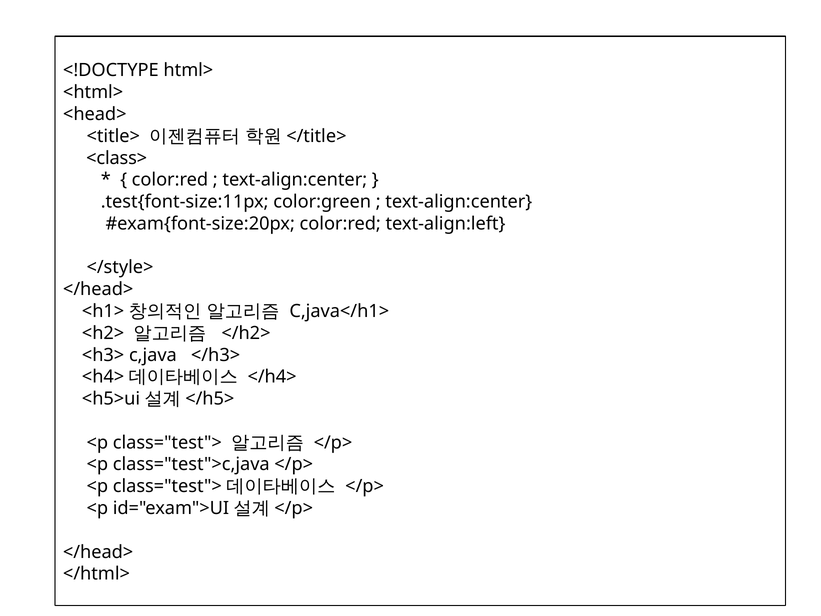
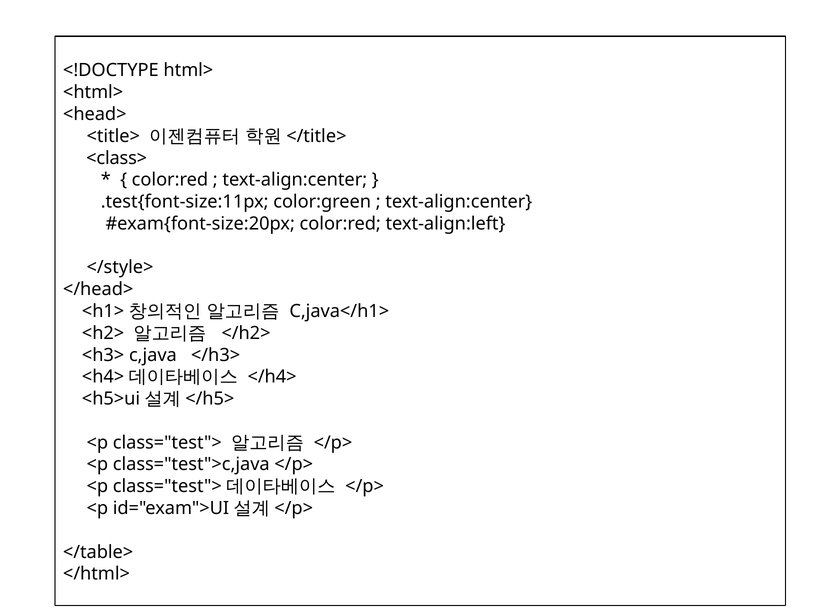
</head> at (98, 552): </head> -> </table>
